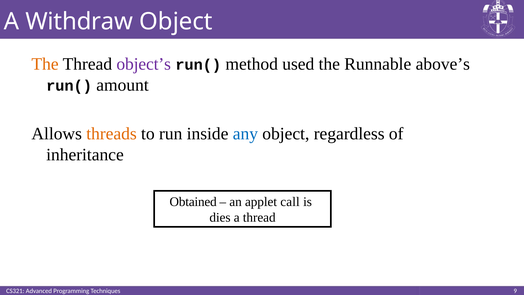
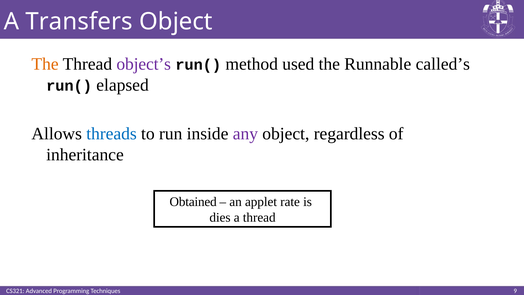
Withdraw: Withdraw -> Transfers
above’s: above’s -> called’s
amount: amount -> elapsed
threads colour: orange -> blue
any colour: blue -> purple
call: call -> rate
